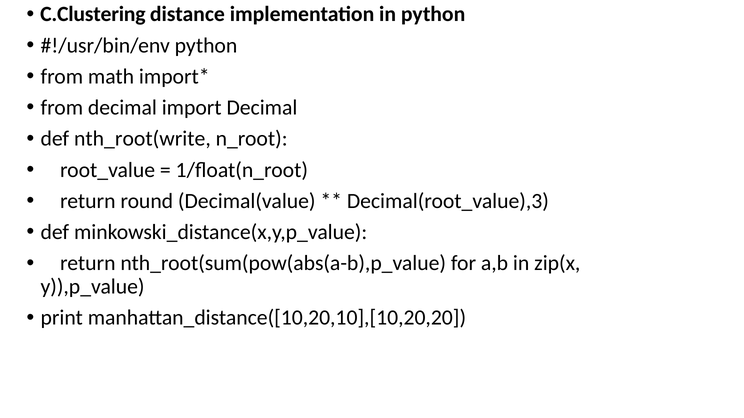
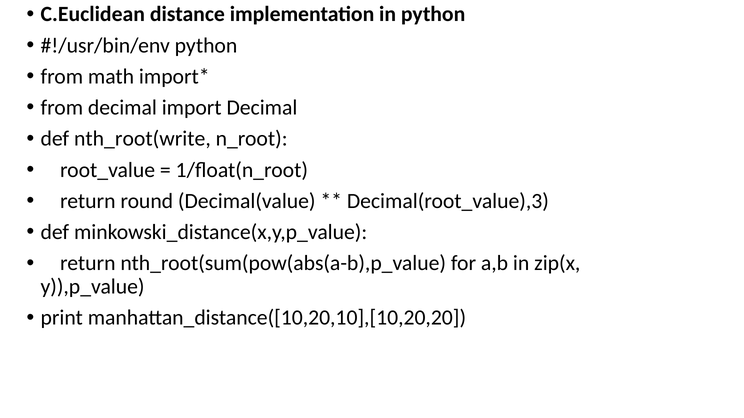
C.Clustering: C.Clustering -> C.Euclidean
